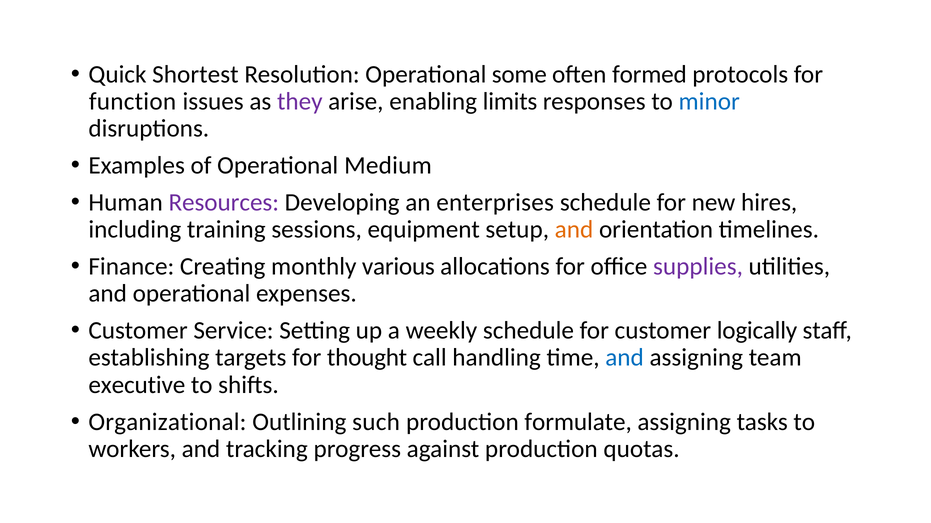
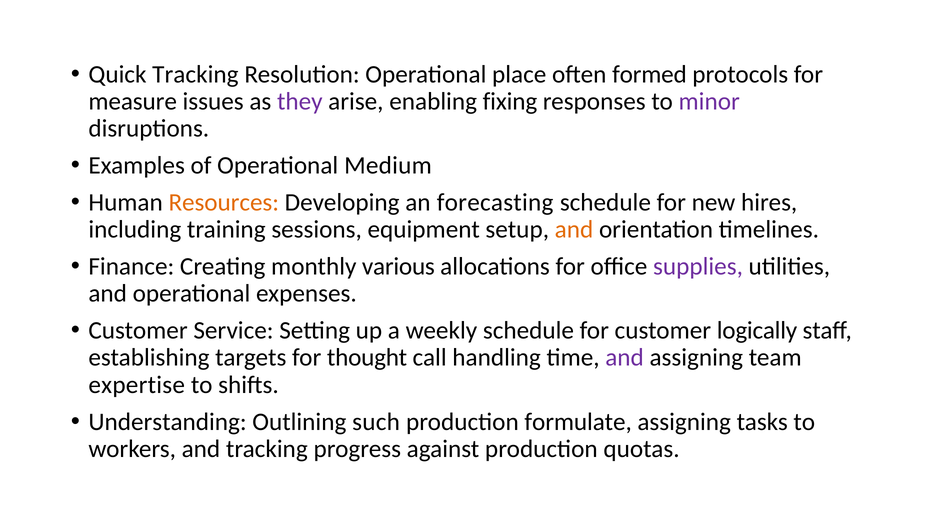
Quick Shortest: Shortest -> Tracking
some: some -> place
function: function -> measure
limits: limits -> fixing
minor colour: blue -> purple
Resources colour: purple -> orange
enterprises: enterprises -> forecasting
and at (625, 358) colour: blue -> purple
executive: executive -> expertise
Organizational: Organizational -> Understanding
